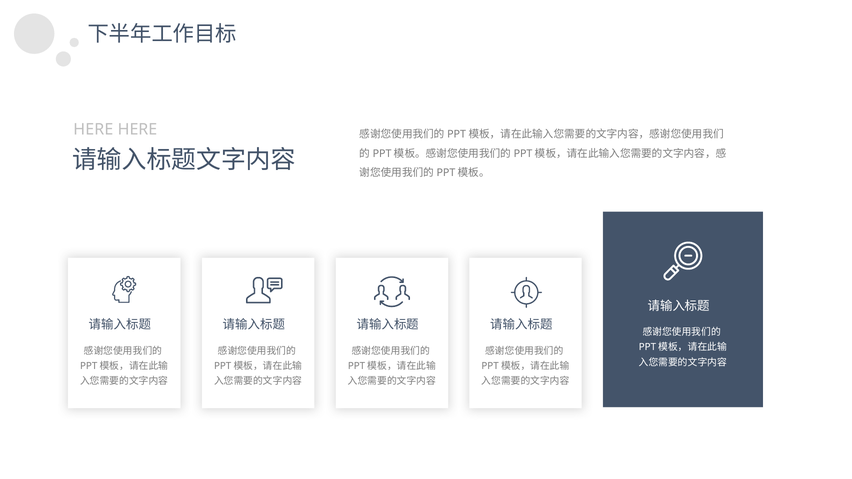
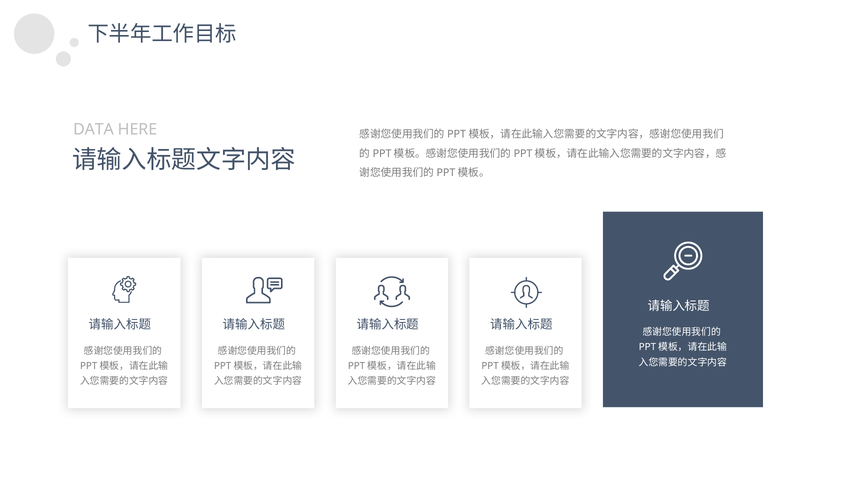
HERE at (93, 129): HERE -> DATA
